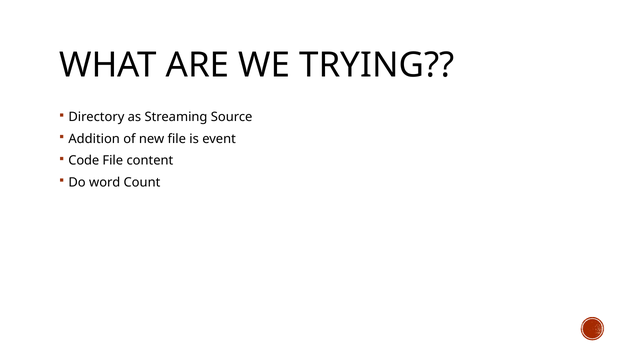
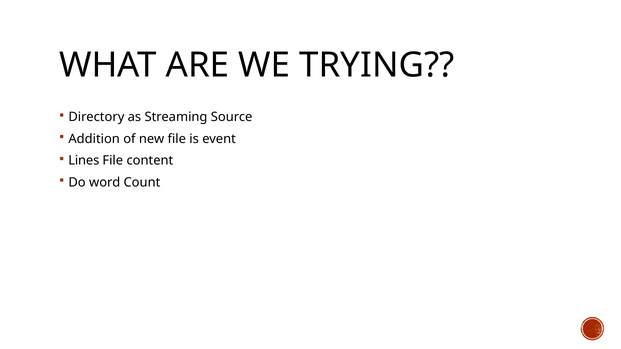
Code: Code -> Lines
